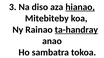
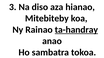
hianao underline: present -> none
